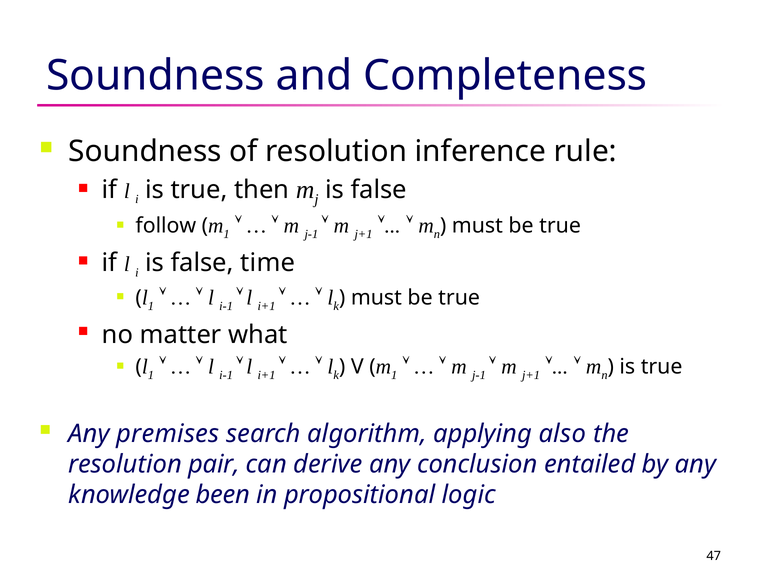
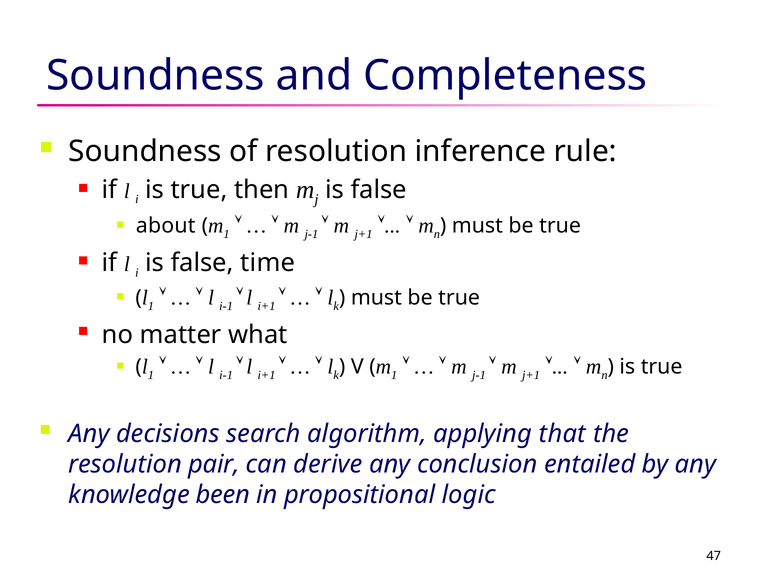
follow: follow -> about
premises: premises -> decisions
also: also -> that
